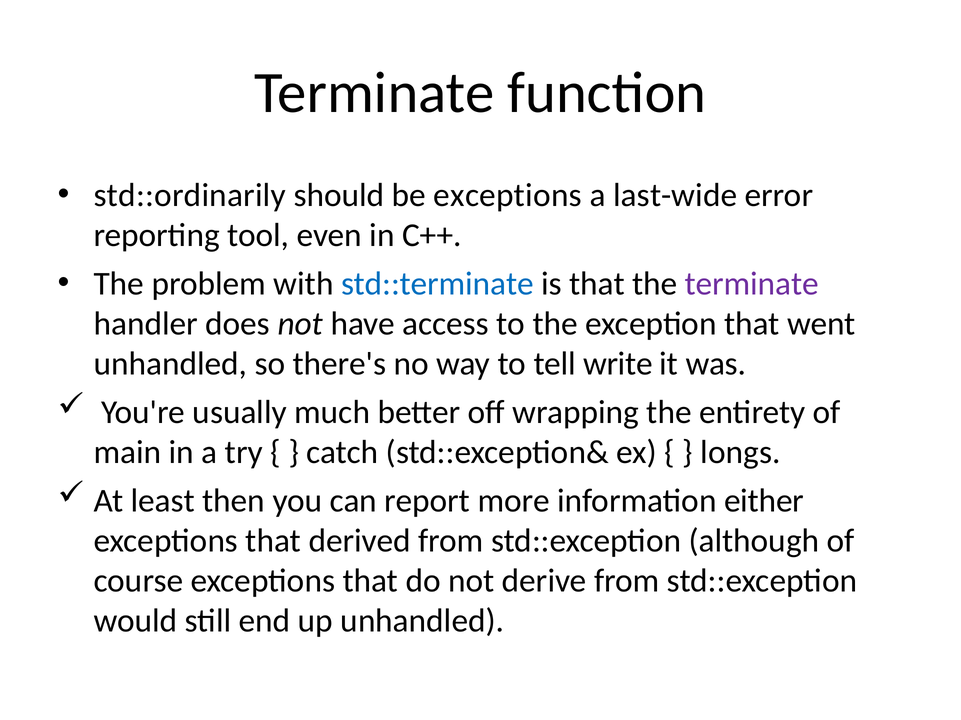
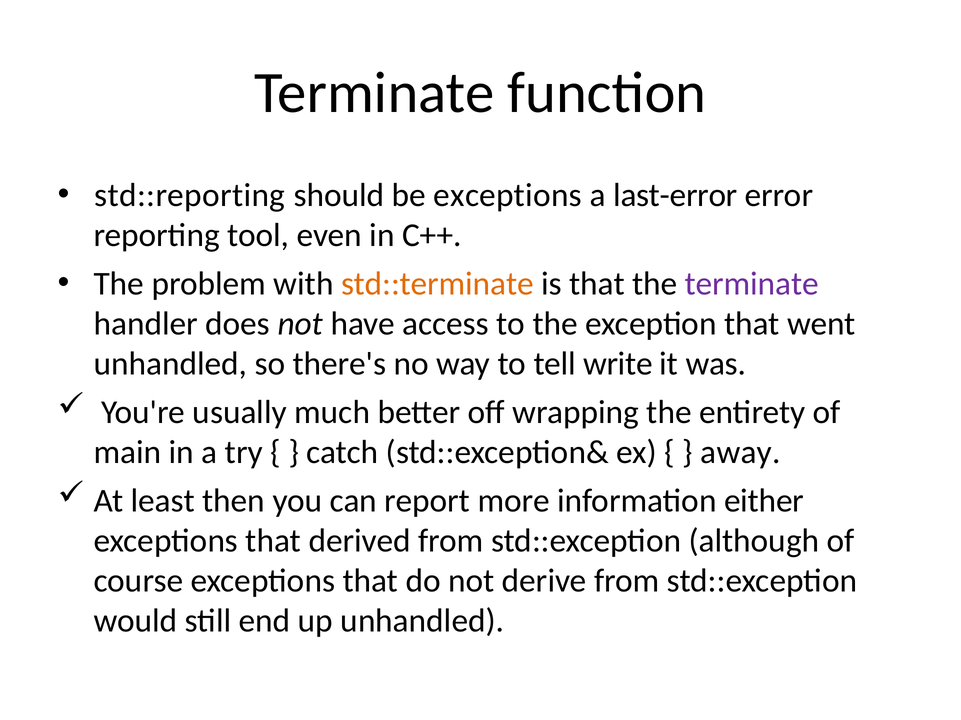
std::ordinarily: std::ordinarily -> std::reporting
last-wide: last-wide -> last-error
std::terminate colour: blue -> orange
longs: longs -> away
